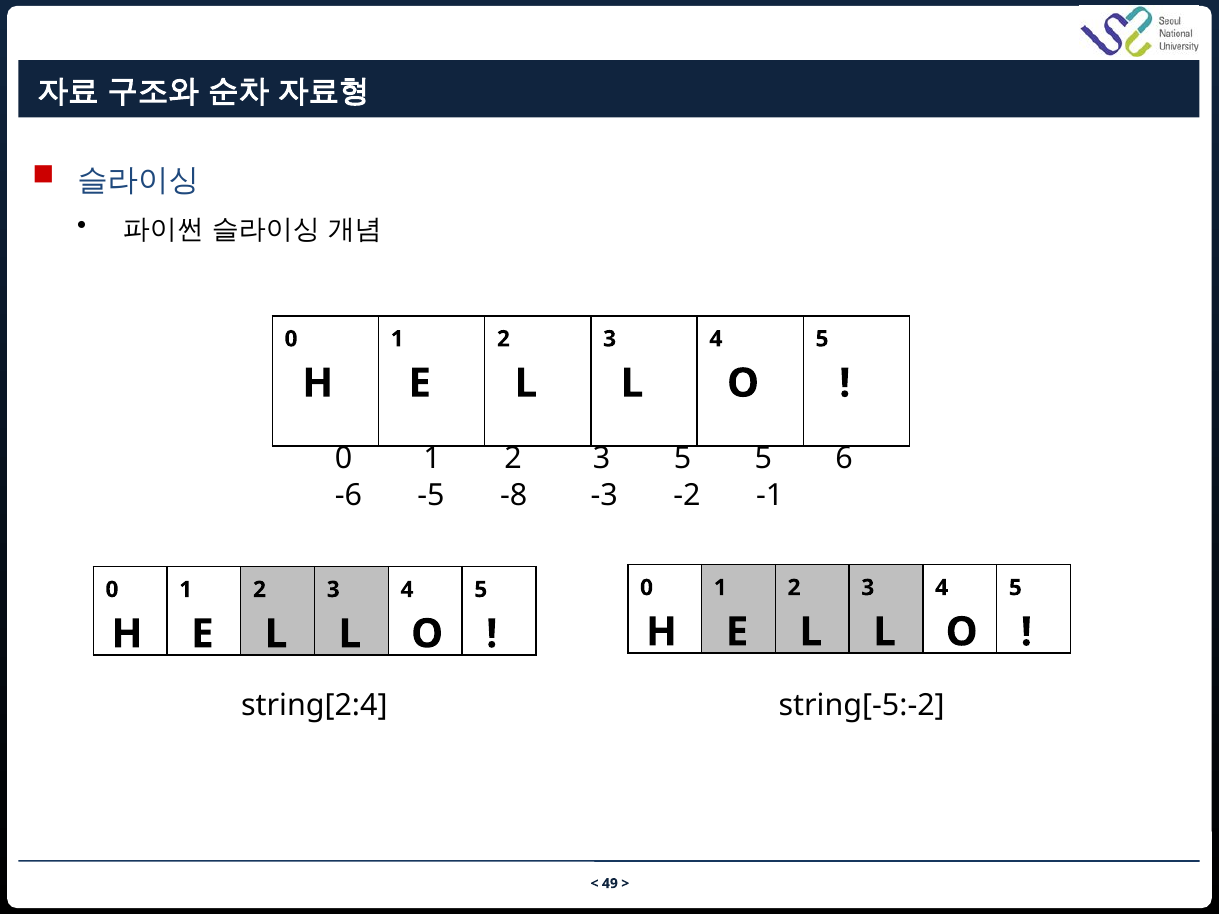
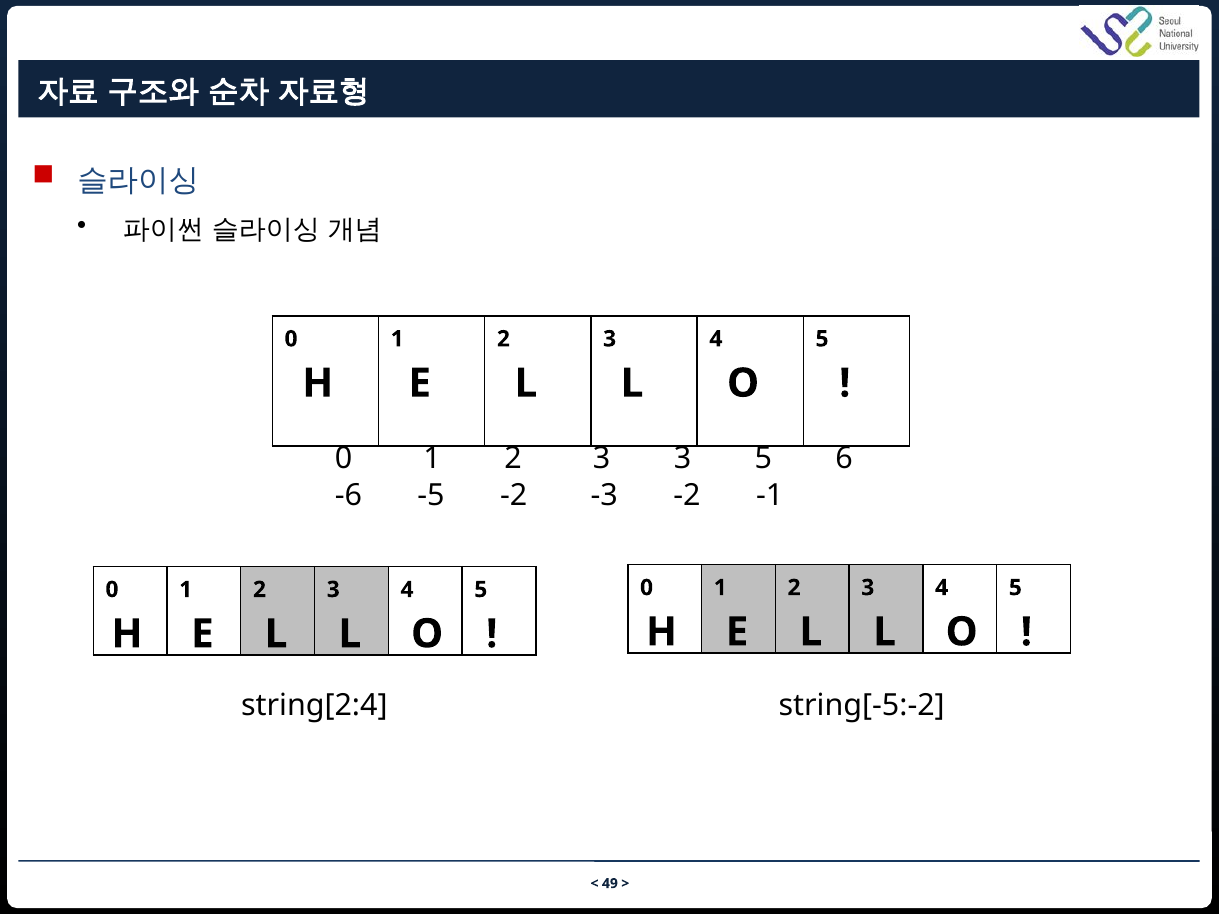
3 5: 5 -> 3
-5 -8: -8 -> -2
